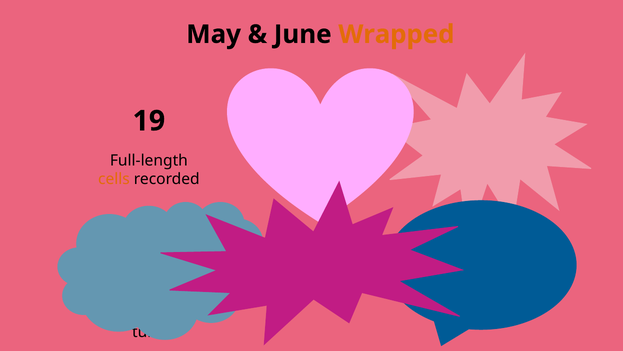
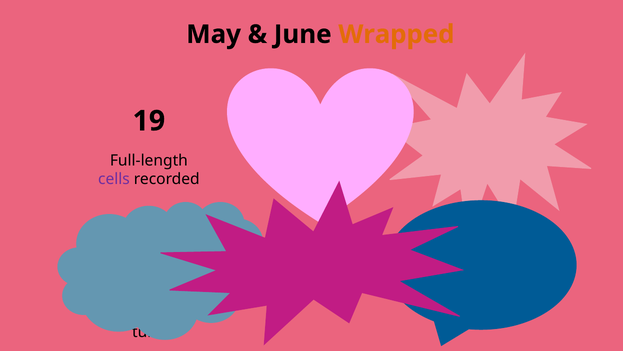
cells at (114, 179) colour: orange -> purple
